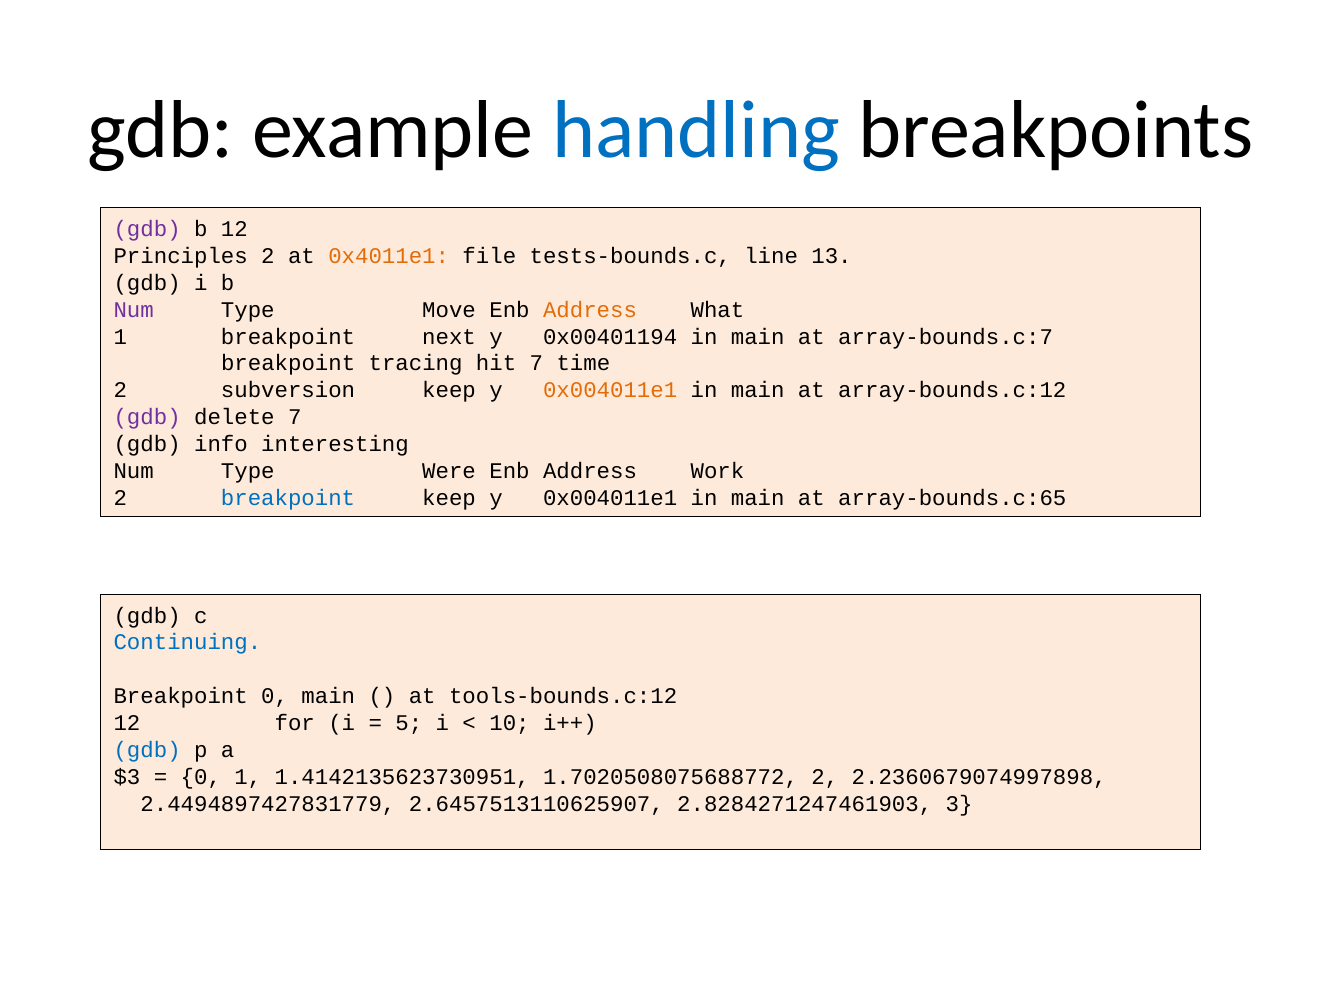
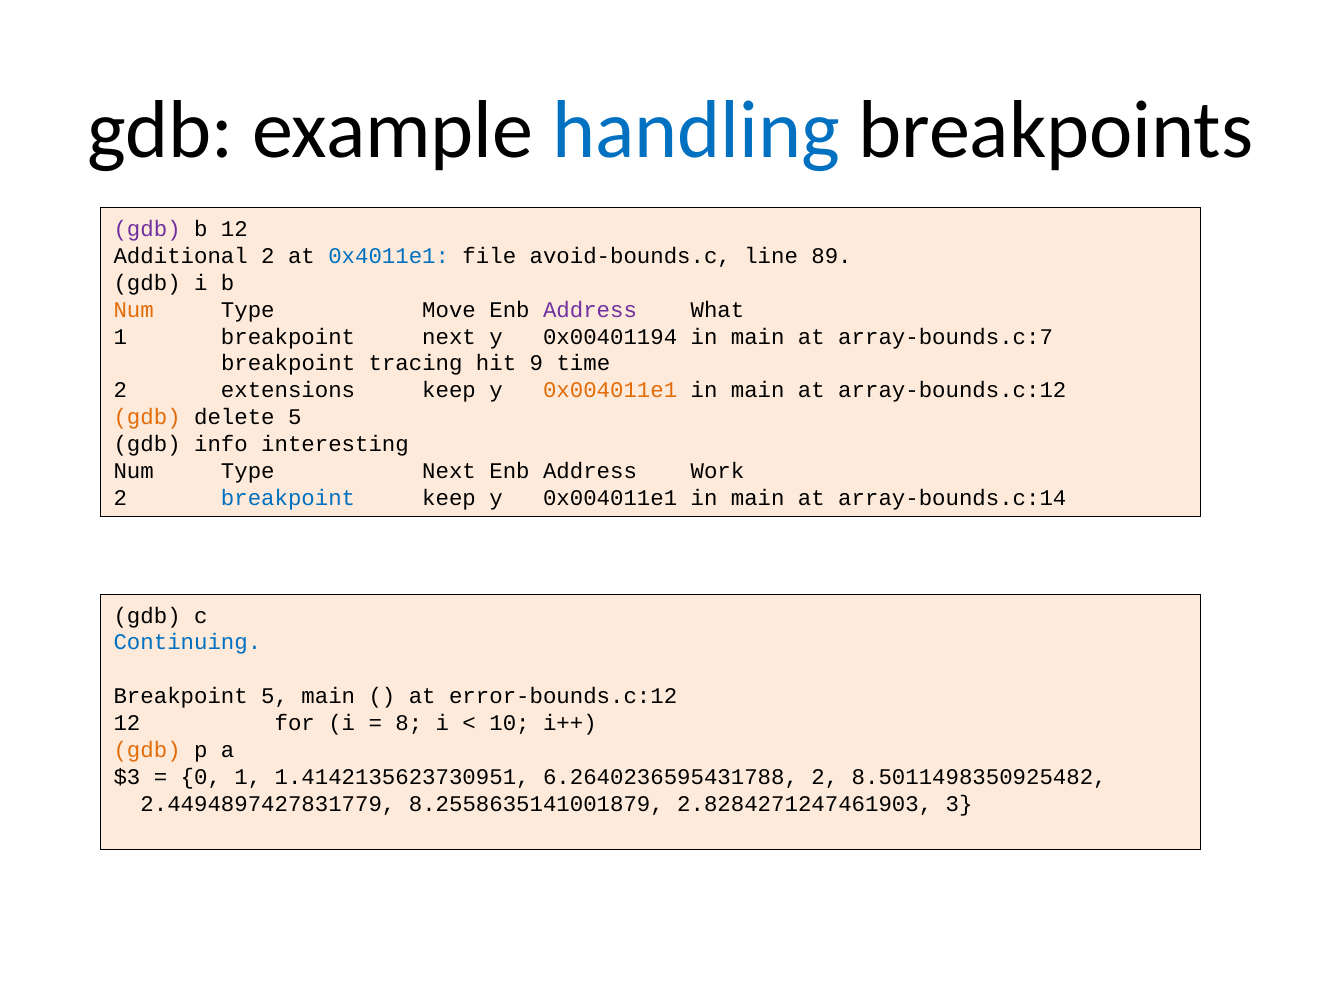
Principles: Principles -> Additional
0x4011e1 colour: orange -> blue
tests-bounds.c: tests-bounds.c -> avoid-bounds.c
13: 13 -> 89
Num at (134, 310) colour: purple -> orange
Address at (590, 310) colour: orange -> purple
hit 7: 7 -> 9
subversion: subversion -> extensions
gdb at (147, 417) colour: purple -> orange
delete 7: 7 -> 5
Type Were: Were -> Next
array-bounds.c:65: array-bounds.c:65 -> array-bounds.c:14
Breakpoint 0: 0 -> 5
tools-bounds.c:12: tools-bounds.c:12 -> error-bounds.c:12
5: 5 -> 8
gdb at (147, 749) colour: blue -> orange
1.7020508075688772: 1.7020508075688772 -> 6.2640236595431788
2.2360679074997898: 2.2360679074997898 -> 8.5011498350925482
2.6457513110625907: 2.6457513110625907 -> 8.2558635141001879
